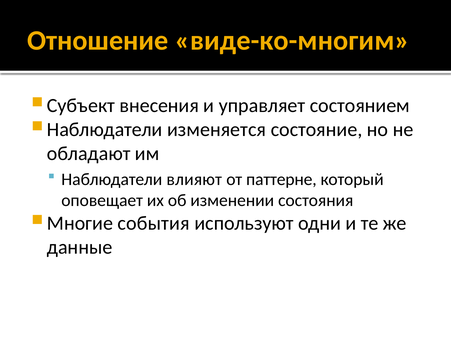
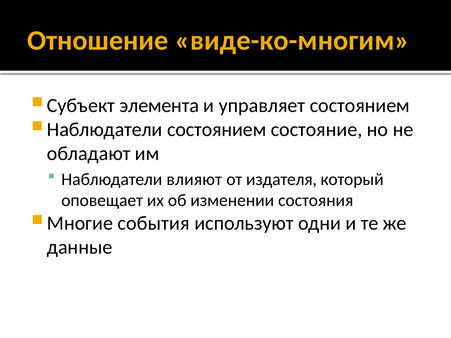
внесения: внесения -> элемента
изменяется at (217, 130): изменяется -> состоянием
паттерне: паттерне -> издателя
